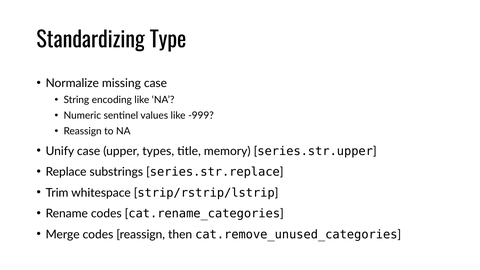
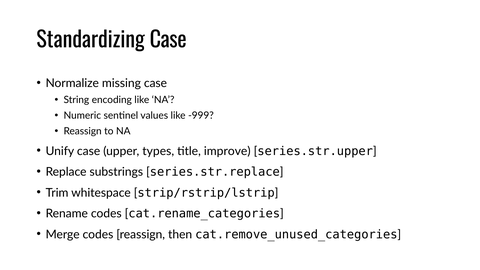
Standardizing Type: Type -> Case
memory: memory -> improve
